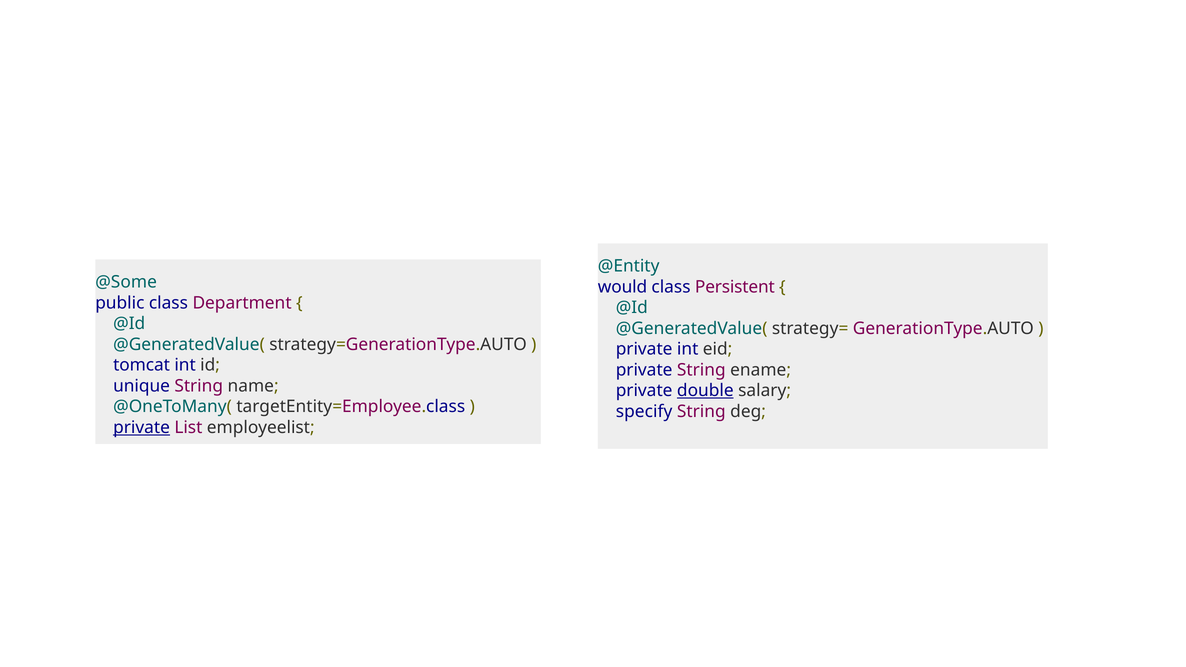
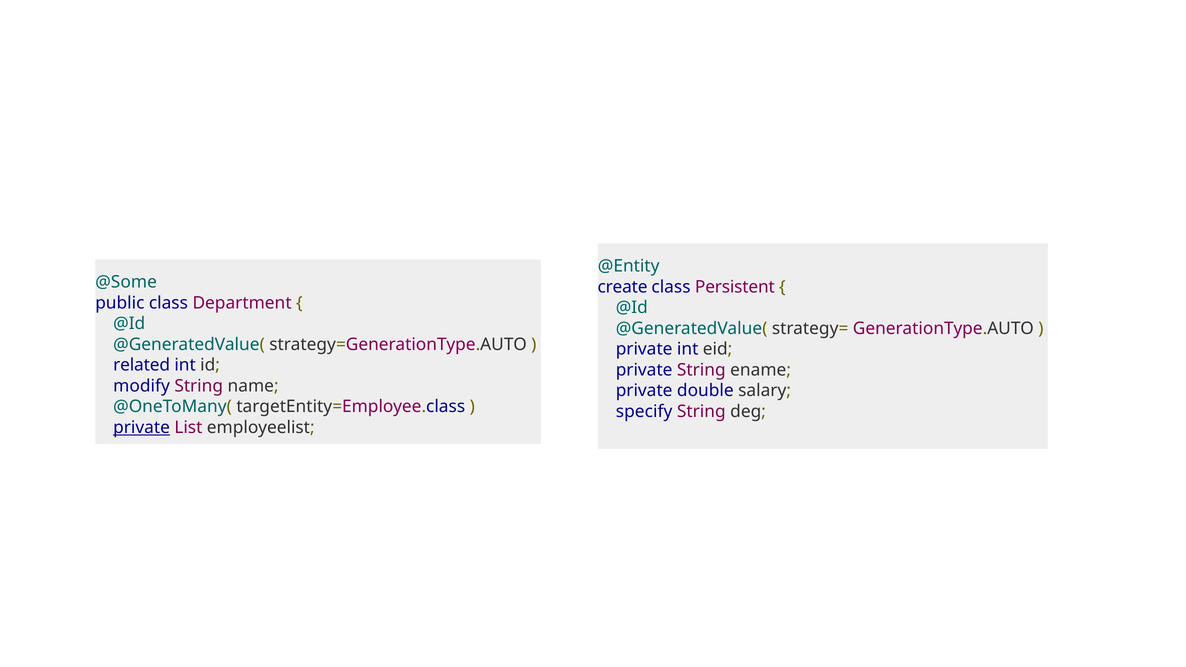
would: would -> create
tomcat: tomcat -> related
unique: unique -> modify
double underline: present -> none
